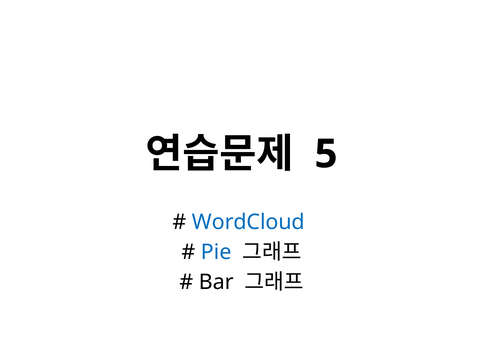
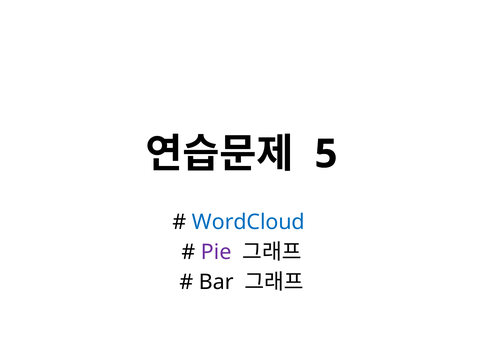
Pie colour: blue -> purple
